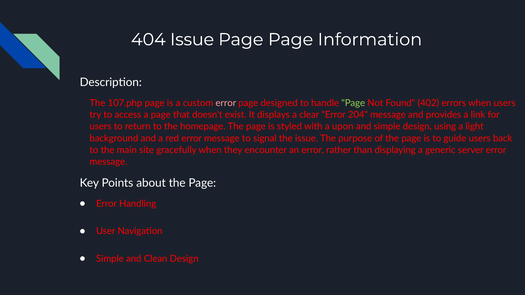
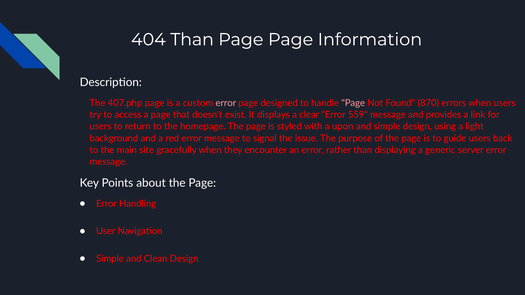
404 Issue: Issue -> Than
107.php: 107.php -> 407.php
Page at (353, 103) colour: light green -> pink
402: 402 -> 870
204: 204 -> 559
